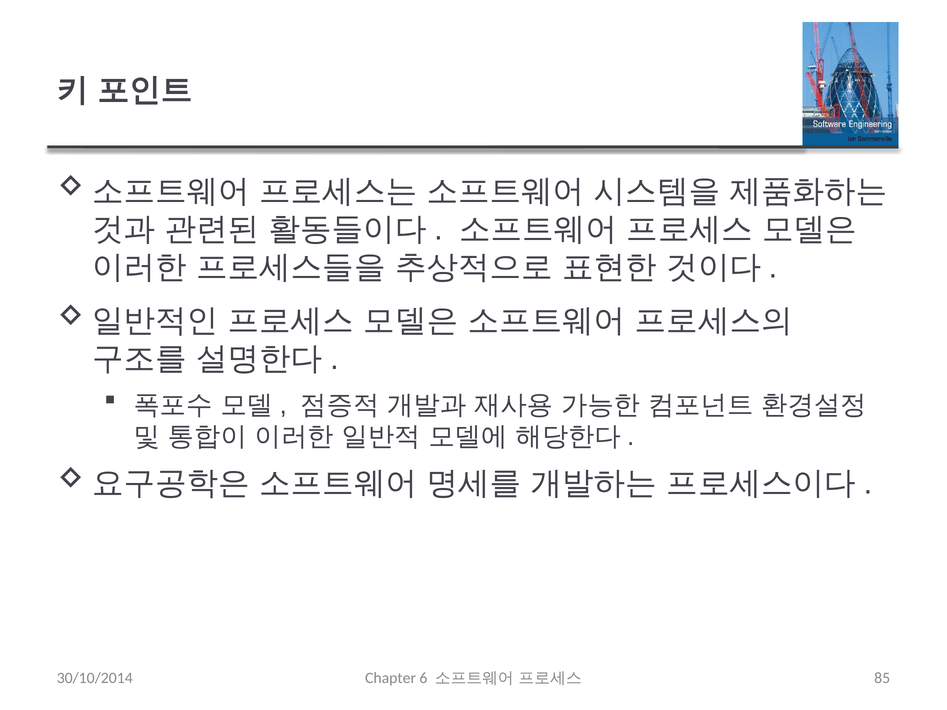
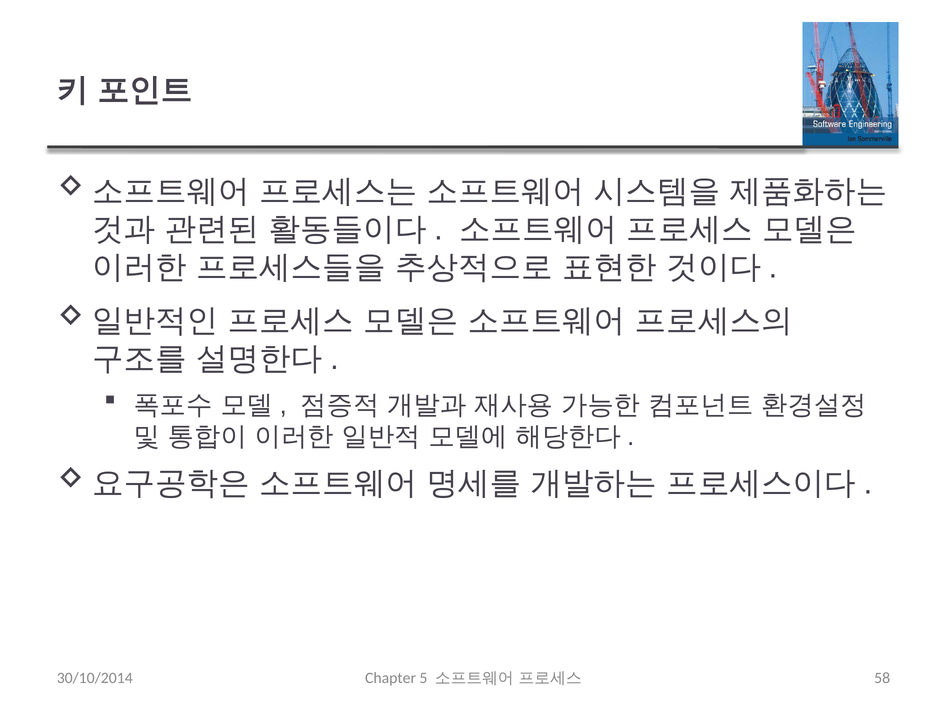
6: 6 -> 5
85: 85 -> 58
